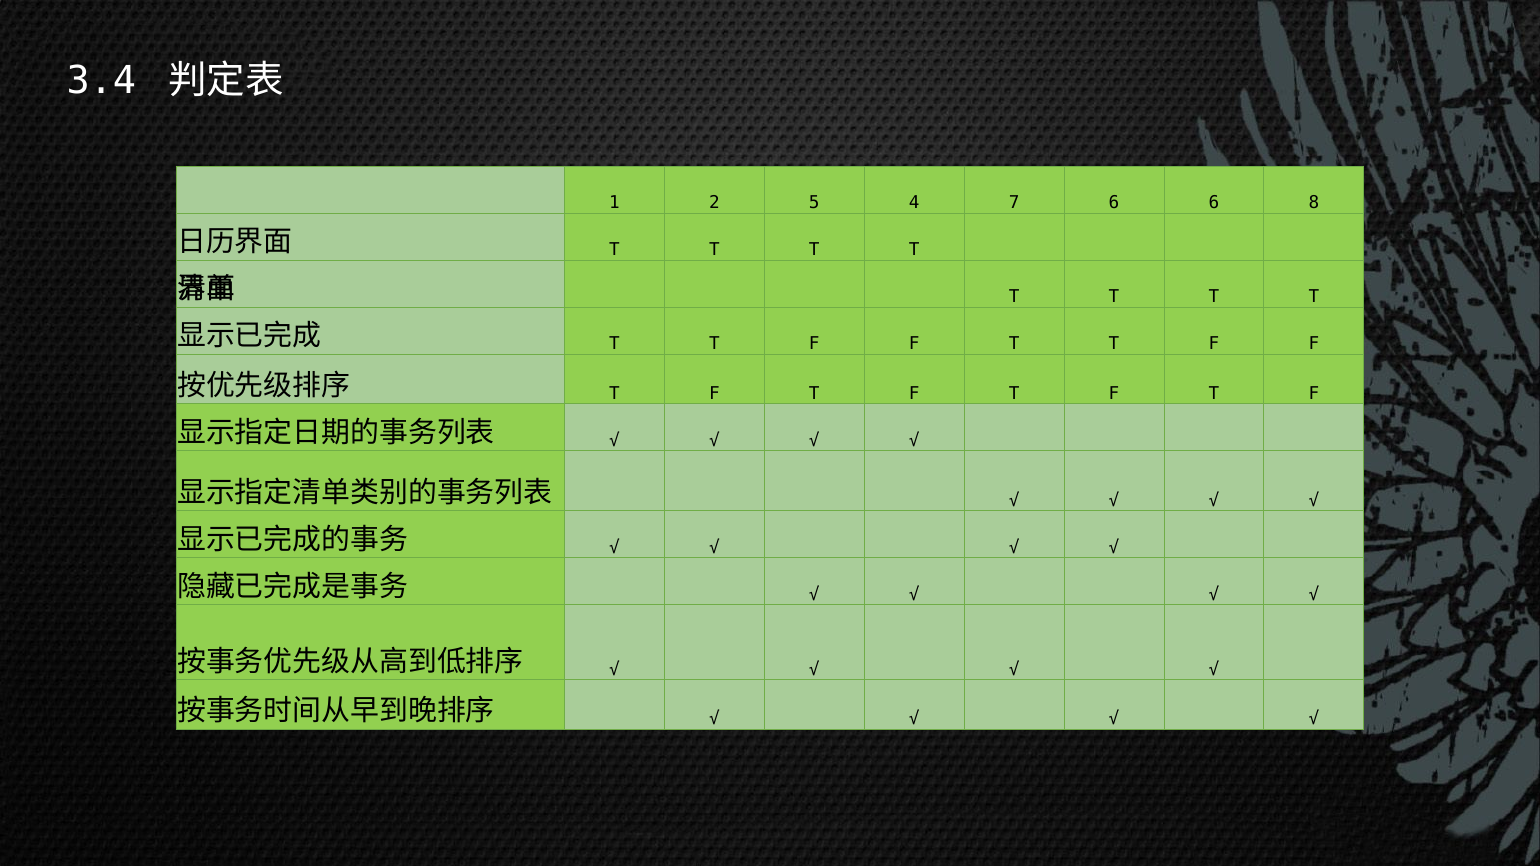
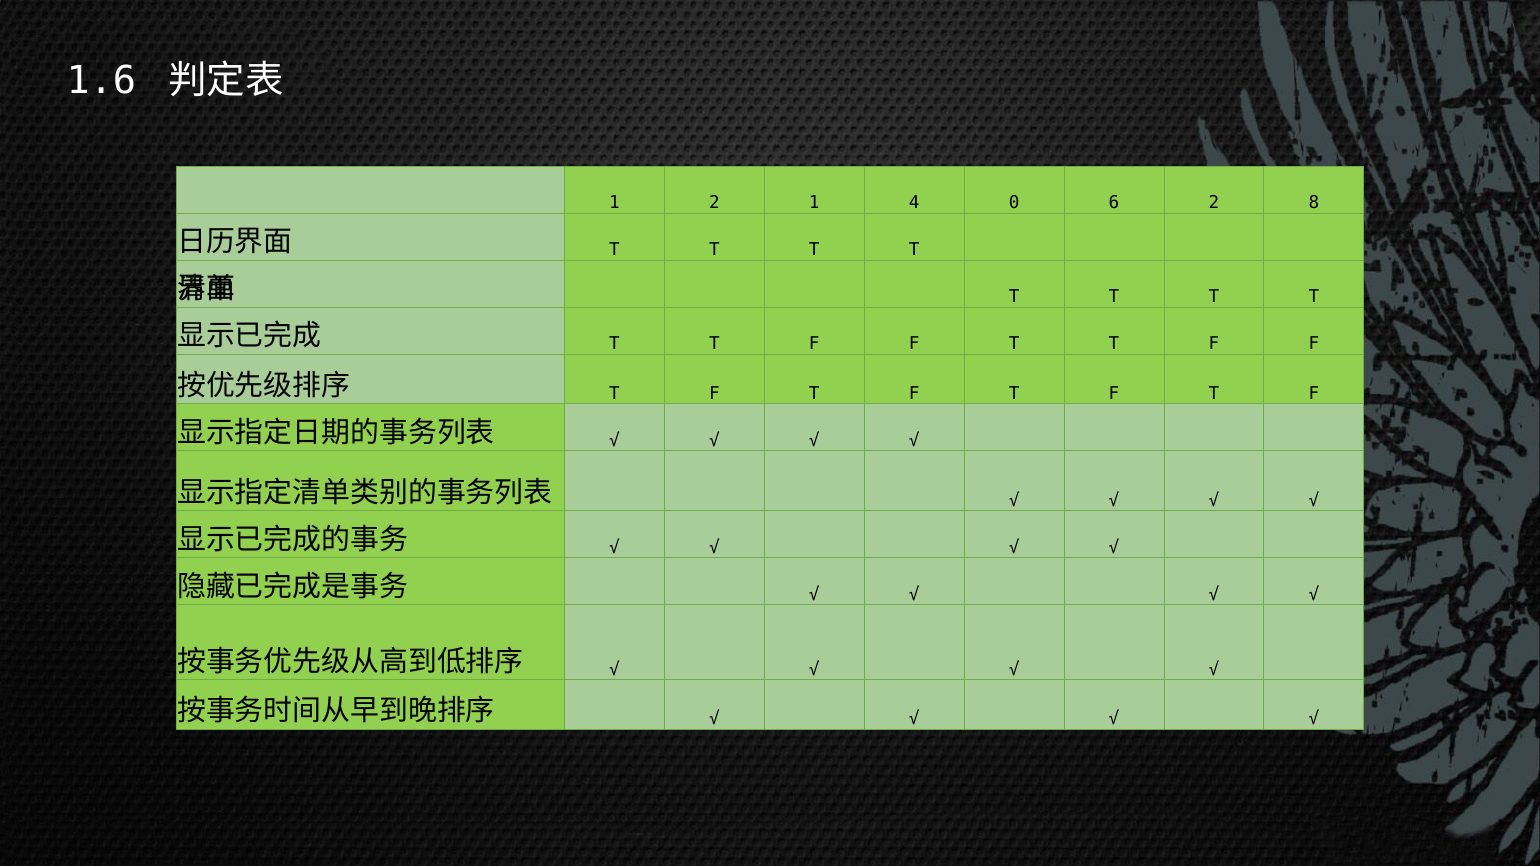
3.4: 3.4 -> 1.6
2 5: 5 -> 1
7: 7 -> 0
6 6: 6 -> 2
